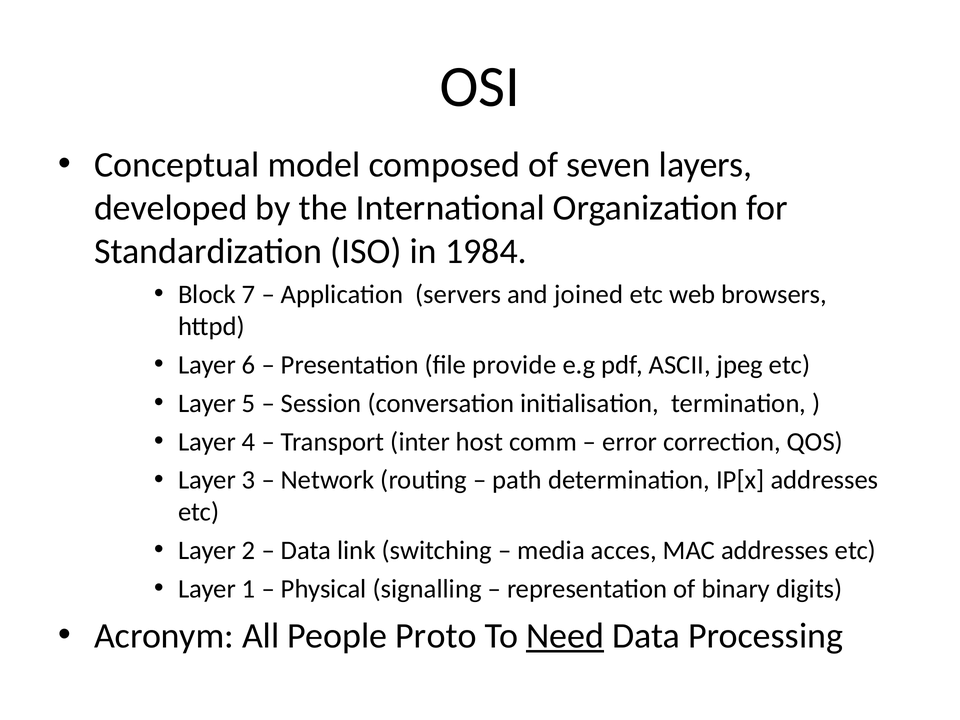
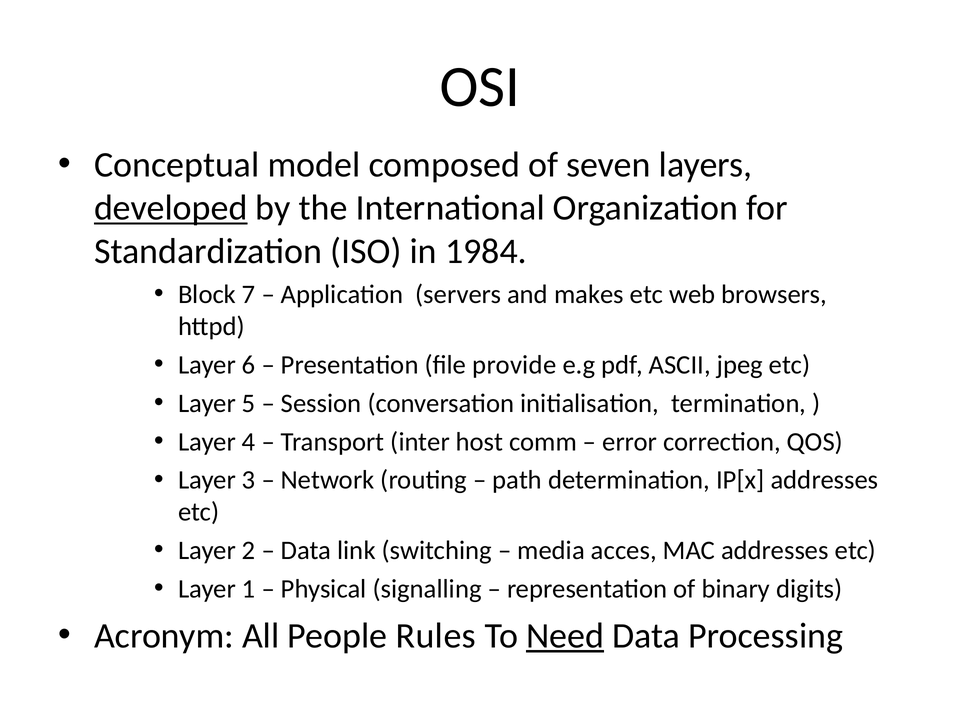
developed underline: none -> present
joined: joined -> makes
Proto: Proto -> Rules
